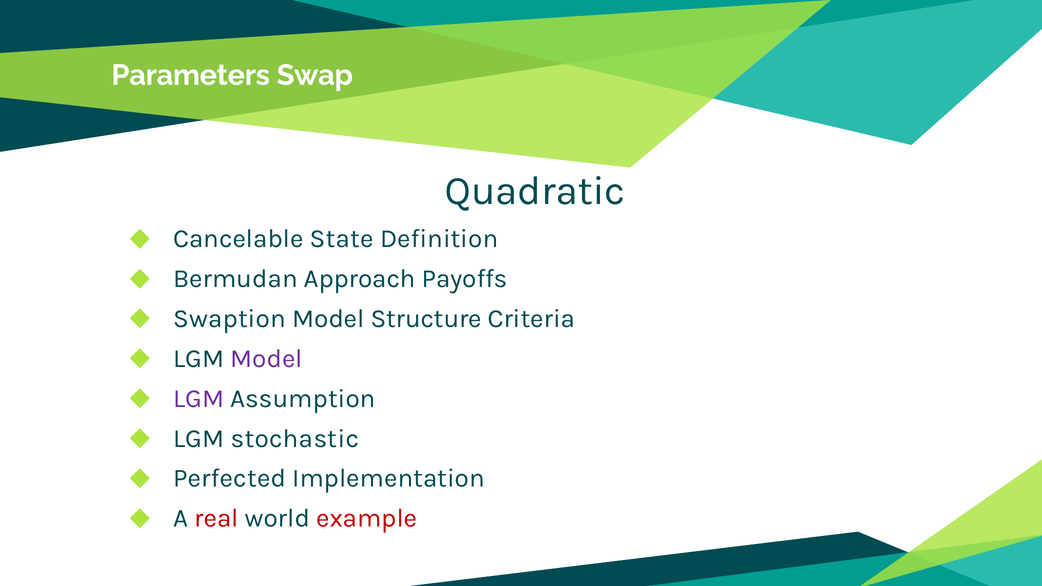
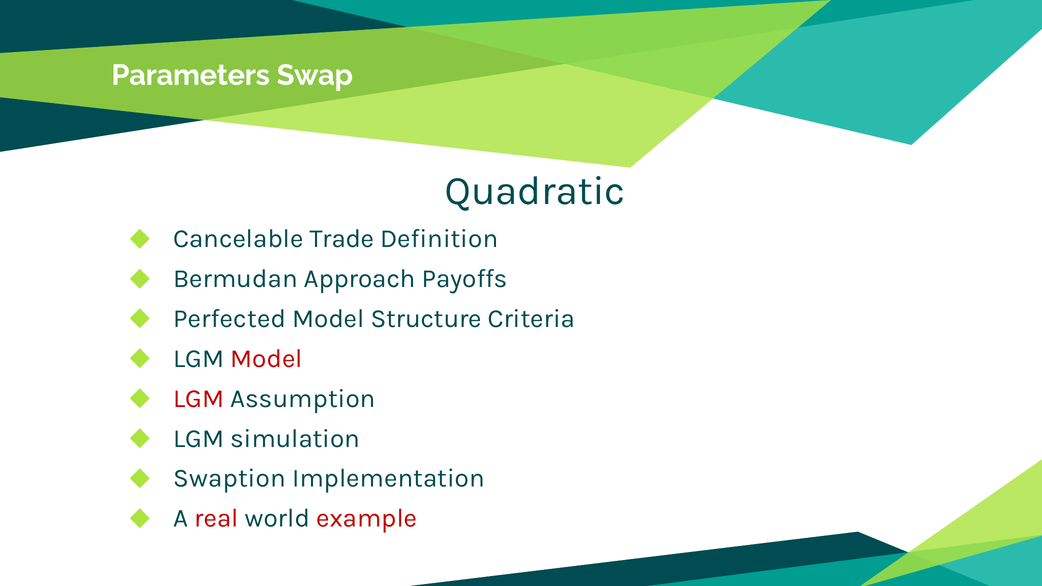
State: State -> Trade
Swaption: Swaption -> Perfected
Model at (267, 359) colour: purple -> red
LGM at (199, 399) colour: purple -> red
stochastic: stochastic -> simulation
Perfected: Perfected -> Swaption
